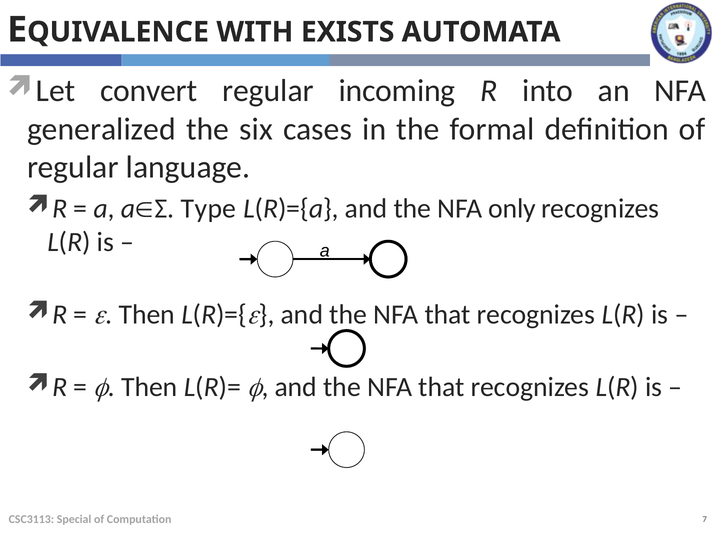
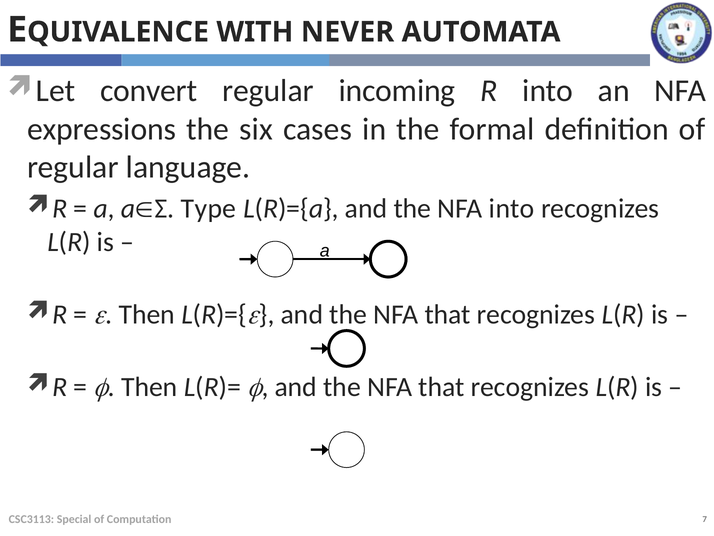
EXISTS: EXISTS -> NEVER
generalized: generalized -> expressions
NFA only: only -> into
